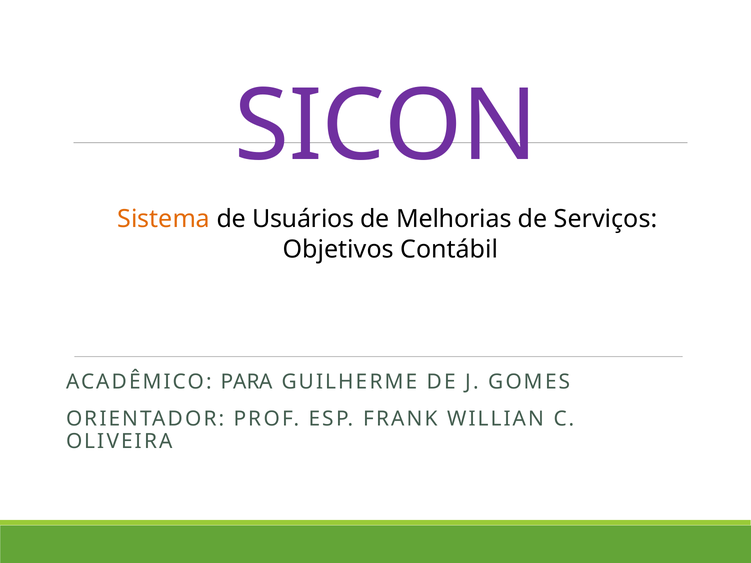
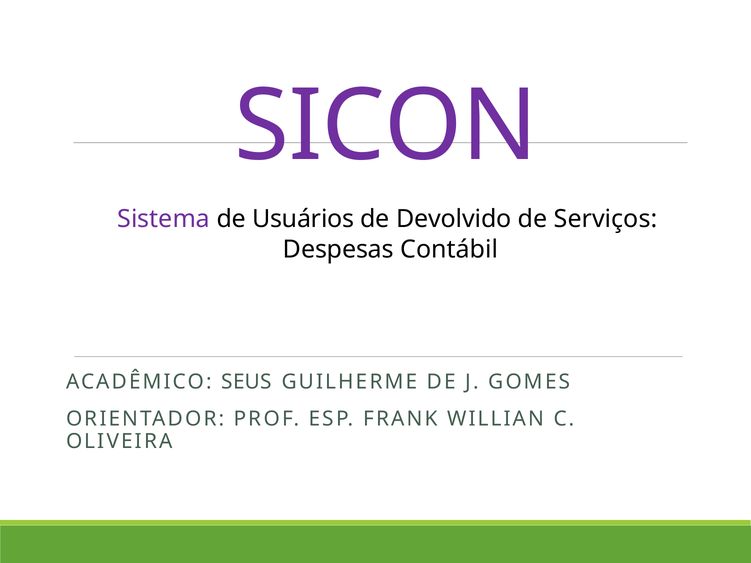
Sistema colour: orange -> purple
Melhorias: Melhorias -> Devolvido
Objetivos: Objetivos -> Despesas
PARA: PARA -> SEUS
